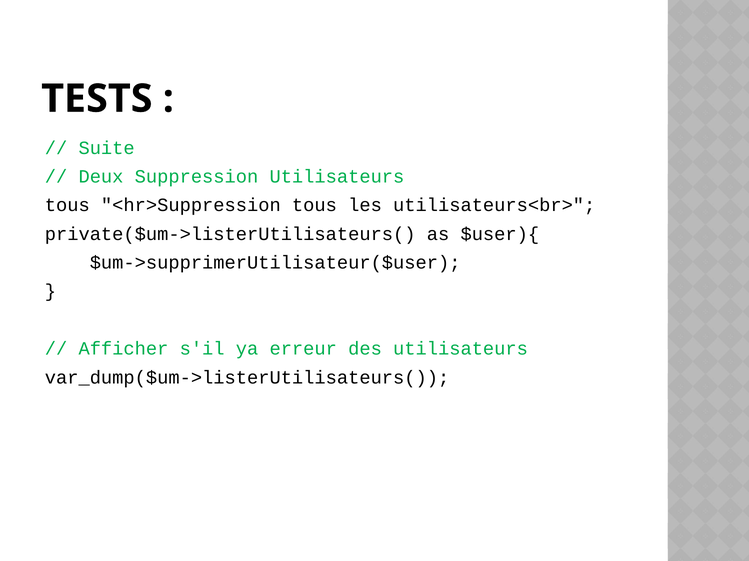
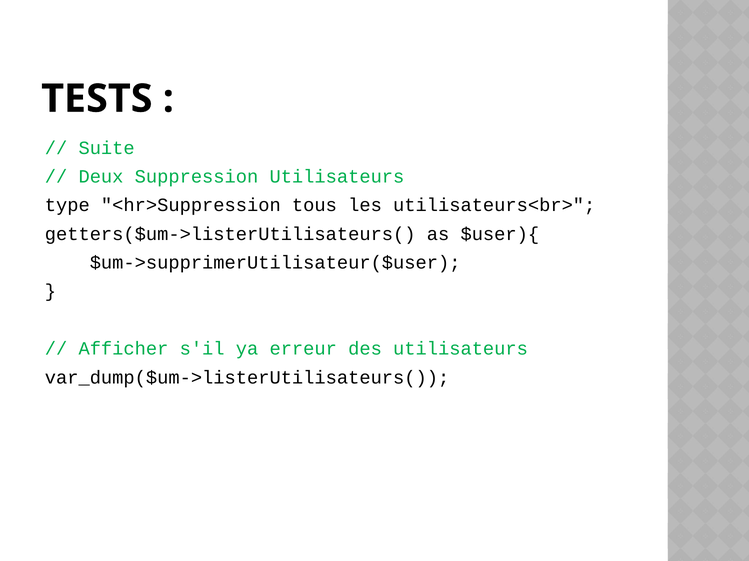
tous at (67, 206): tous -> type
private($um->listerUtilisateurs(: private($um->listerUtilisateurs( -> getters($um->listerUtilisateurs(
